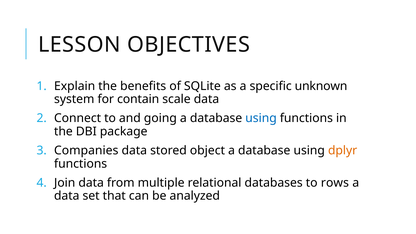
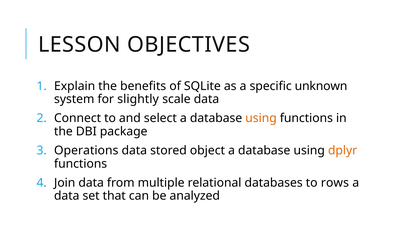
contain: contain -> slightly
going: going -> select
using at (261, 118) colour: blue -> orange
Companies: Companies -> Operations
